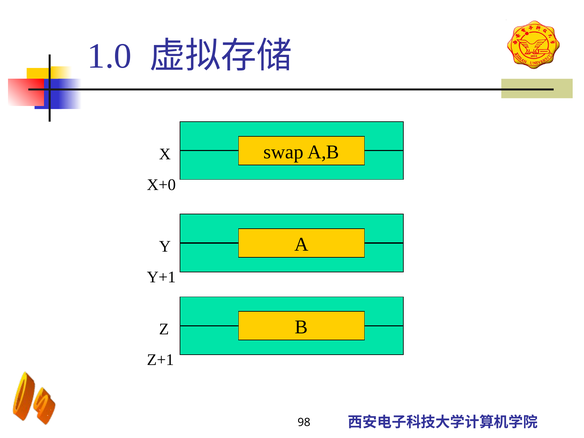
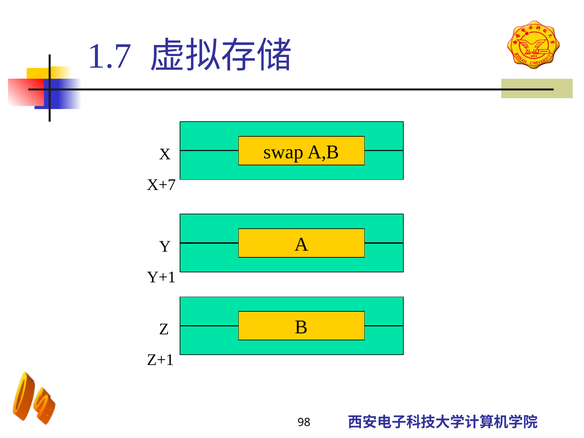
1.0: 1.0 -> 1.7
X+0: X+0 -> X+7
